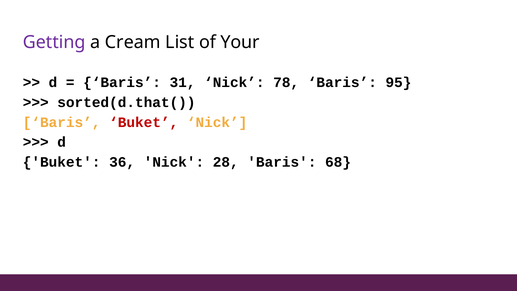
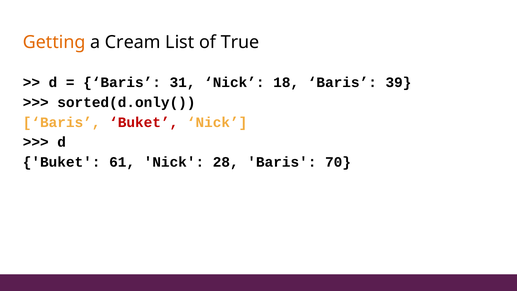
Getting colour: purple -> orange
Your: Your -> True
78: 78 -> 18
95: 95 -> 39
sorted(d.that(: sorted(d.that( -> sorted(d.only(
36: 36 -> 61
68: 68 -> 70
